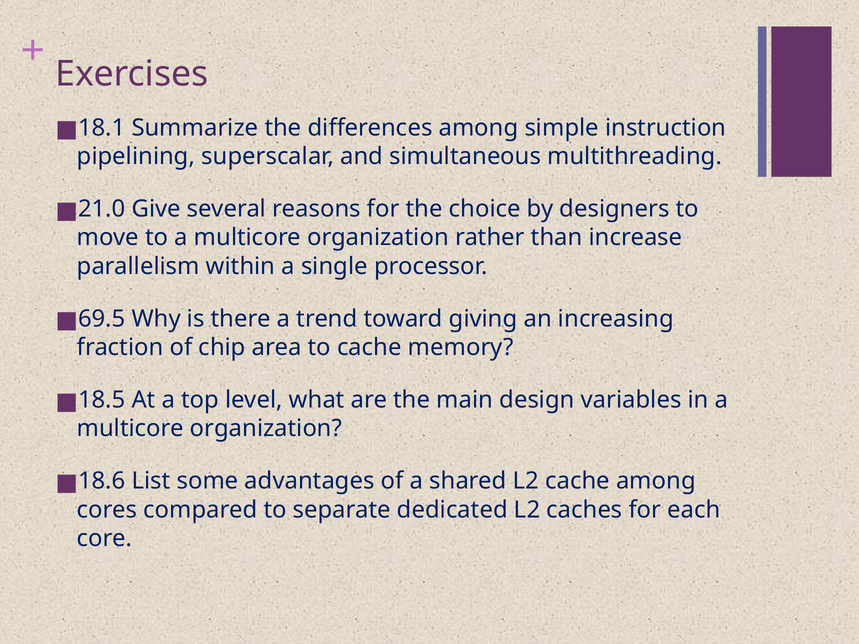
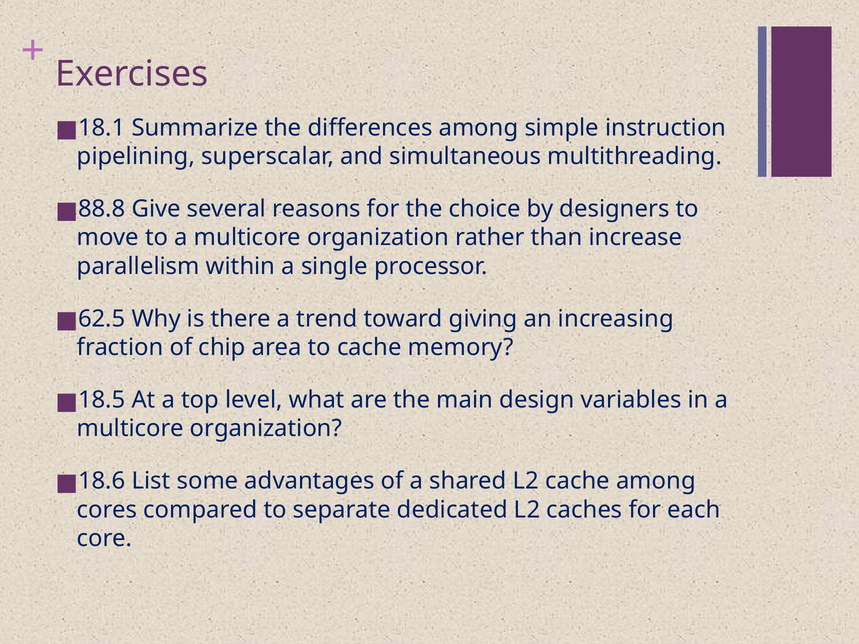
21.0: 21.0 -> 88.8
69.5: 69.5 -> 62.5
